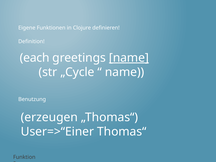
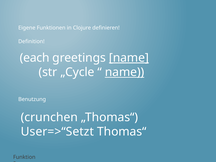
name at (125, 72) underline: none -> present
erzeugen: erzeugen -> crunchen
User=>“Einer: User=>“Einer -> User=>“Setzt
